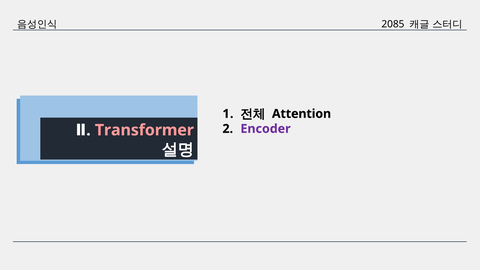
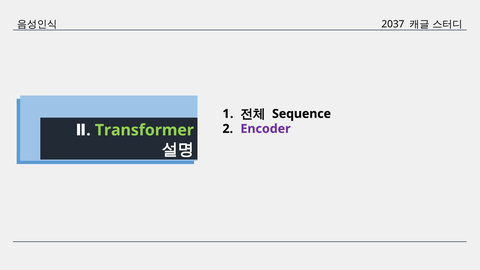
2085: 2085 -> 2037
Attention: Attention -> Sequence
Transformer colour: pink -> light green
